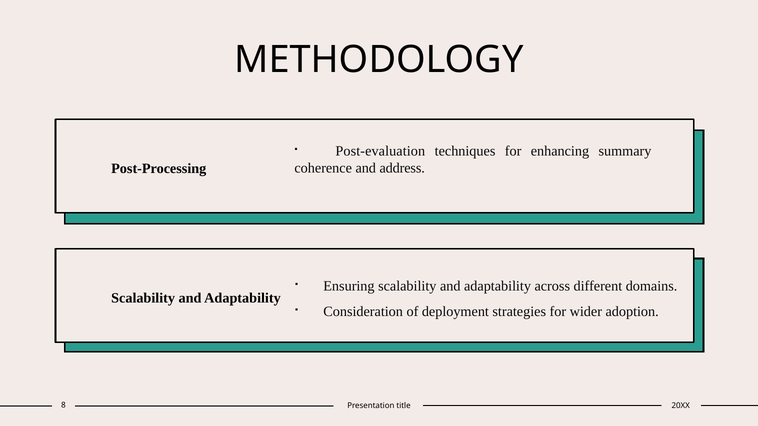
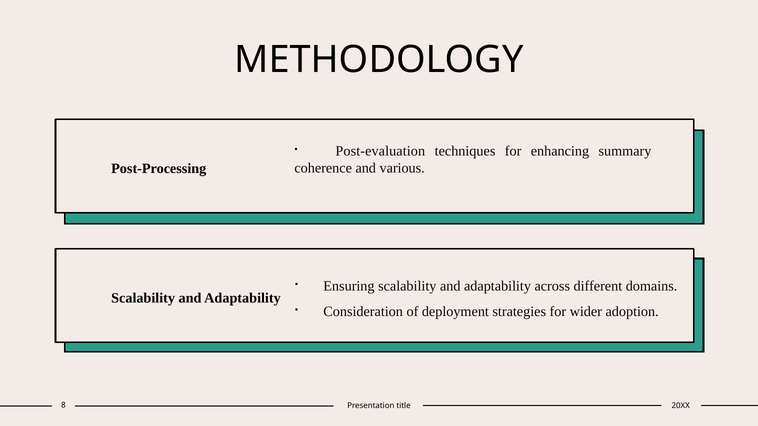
address: address -> various
